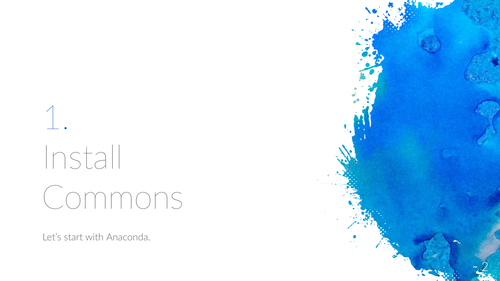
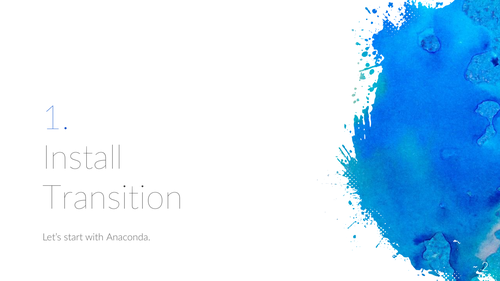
Commons: Commons -> Transition
